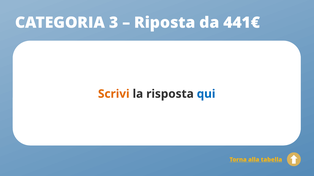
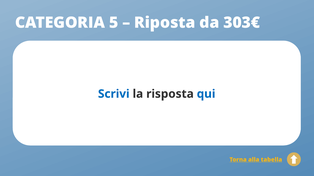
3: 3 -> 5
441€: 441€ -> 303€
Scrivi colour: orange -> blue
